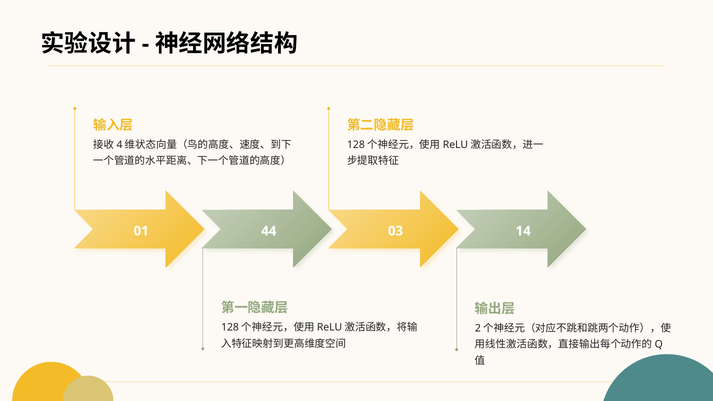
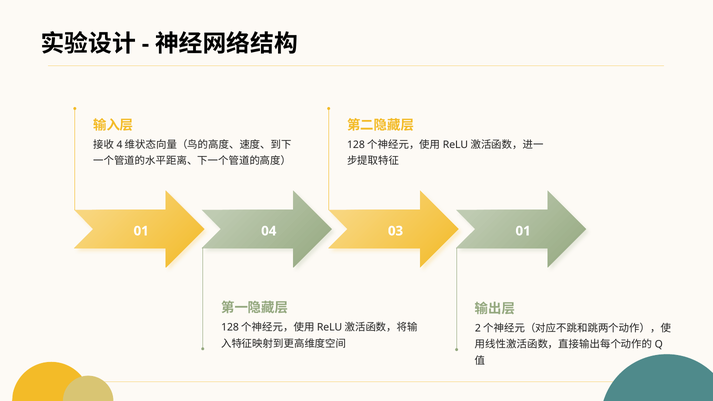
44: 44 -> 04
03 14: 14 -> 01
